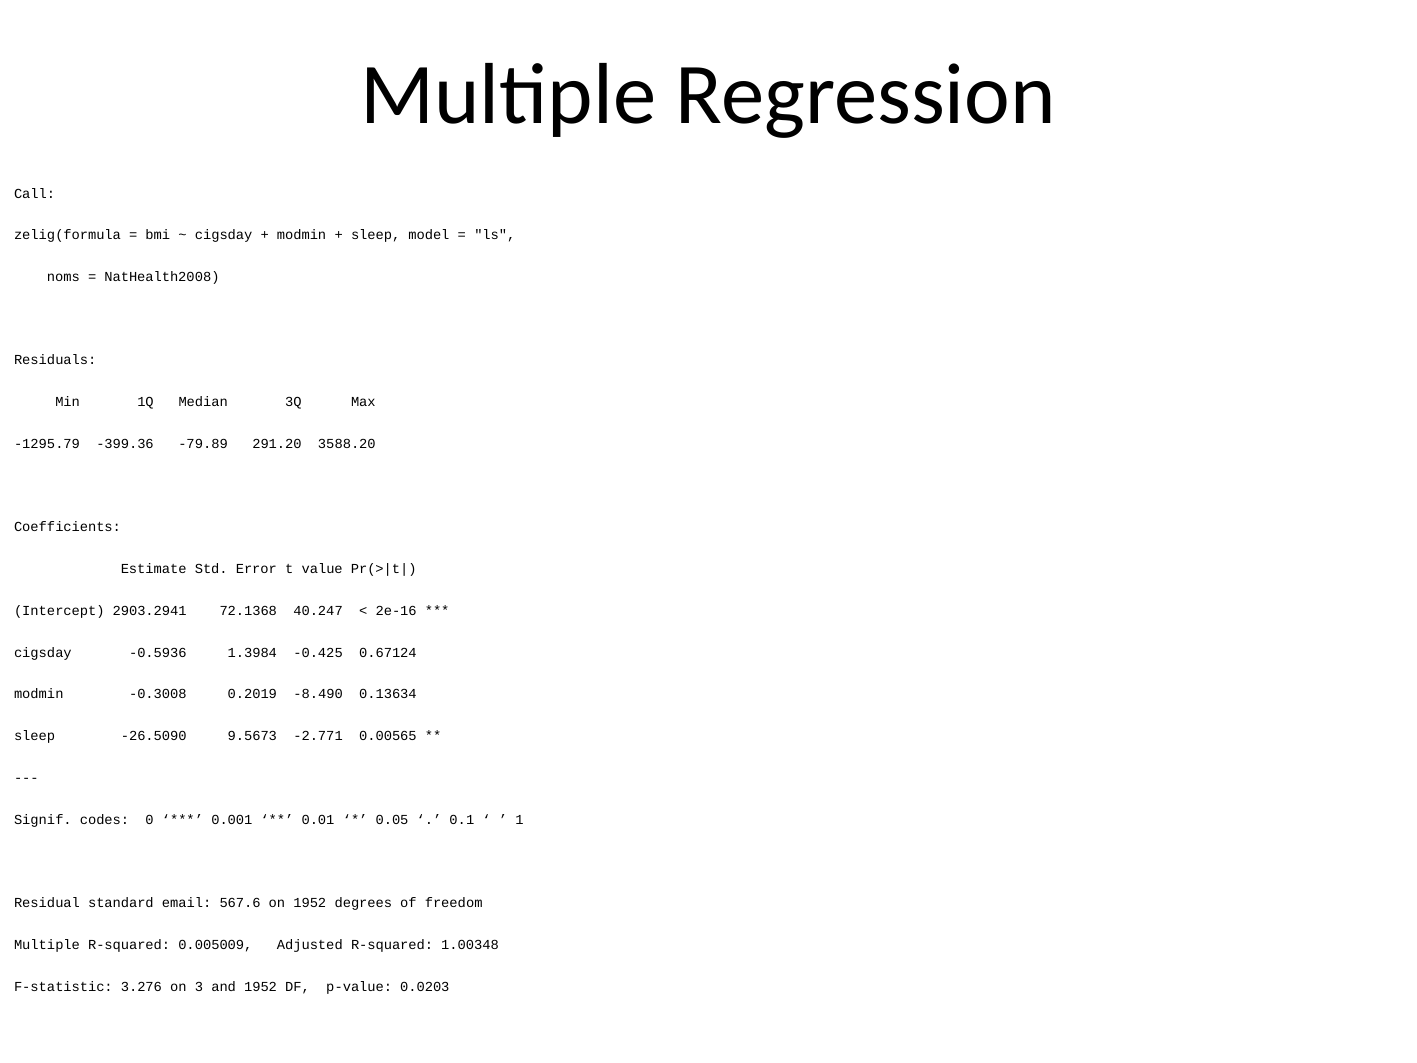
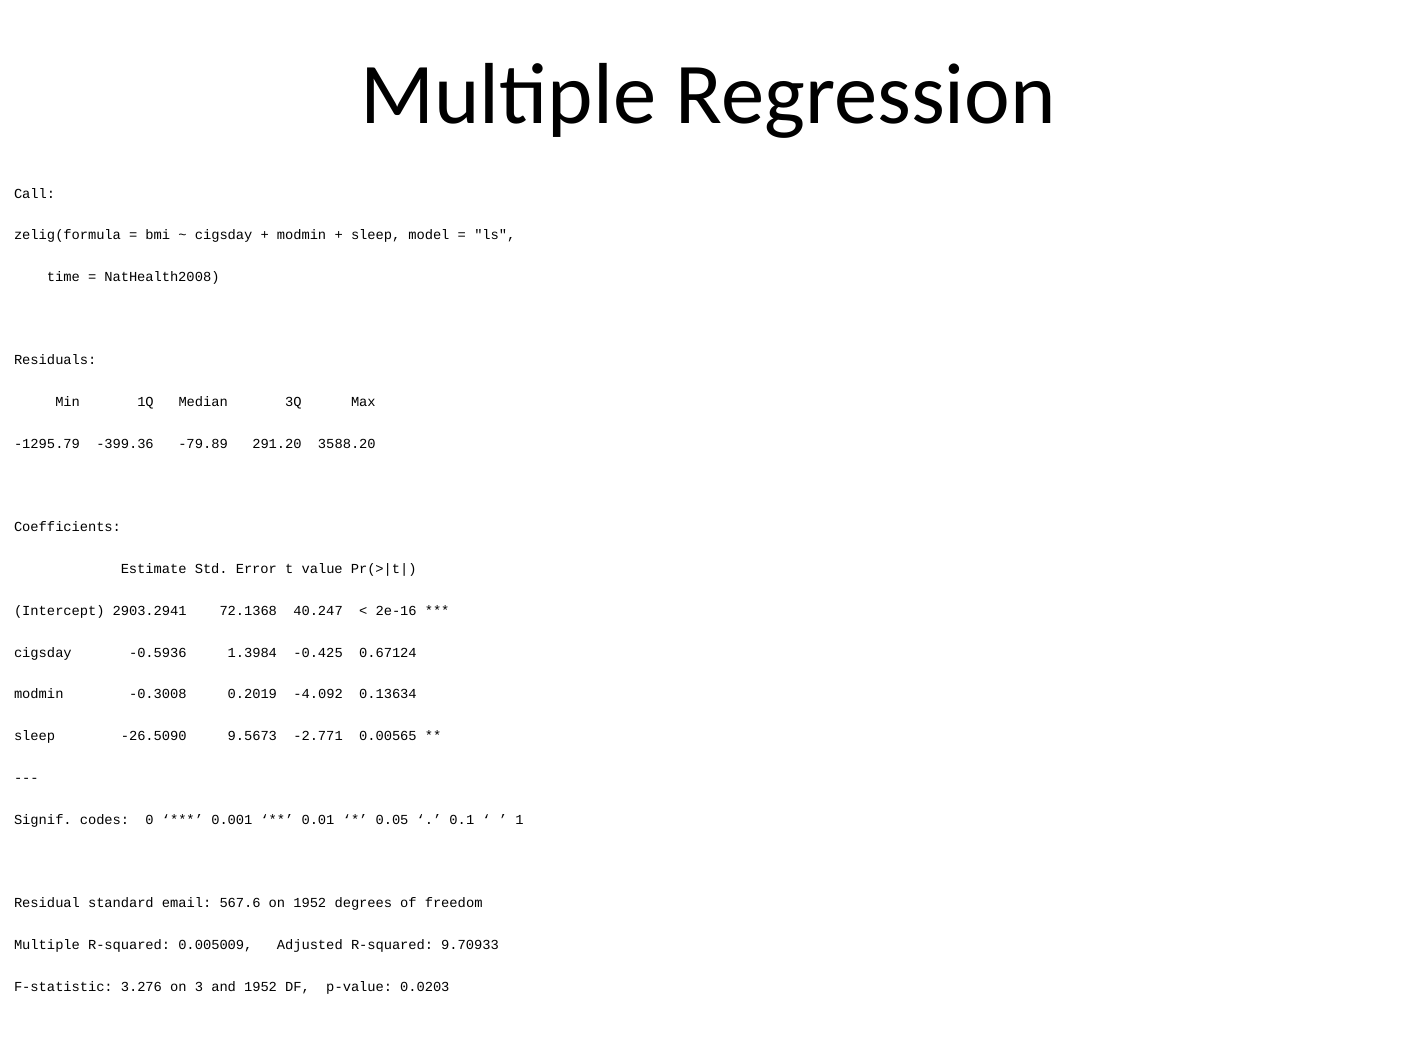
noms: noms -> time
-8.490: -8.490 -> -4.092
1.00348: 1.00348 -> 9.70933
